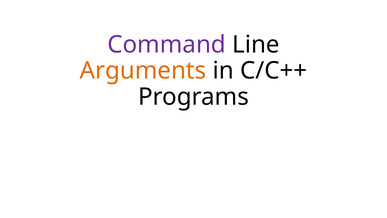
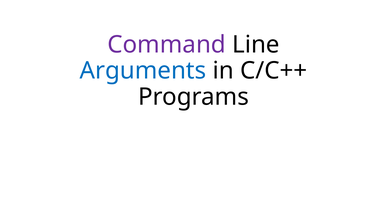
Arguments colour: orange -> blue
